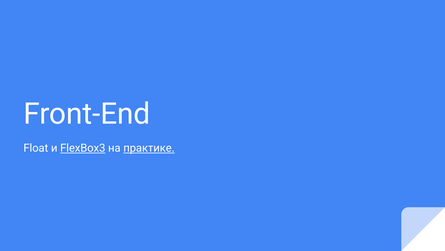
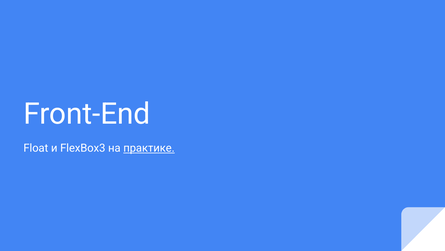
FlexBox3 underline: present -> none
